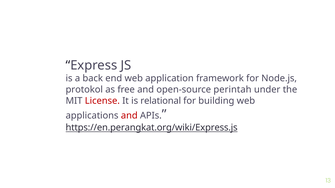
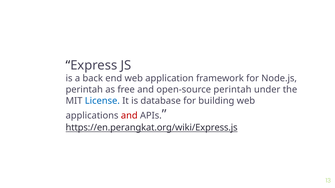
protokol at (84, 90): protokol -> perintah
License colour: red -> blue
relational: relational -> database
